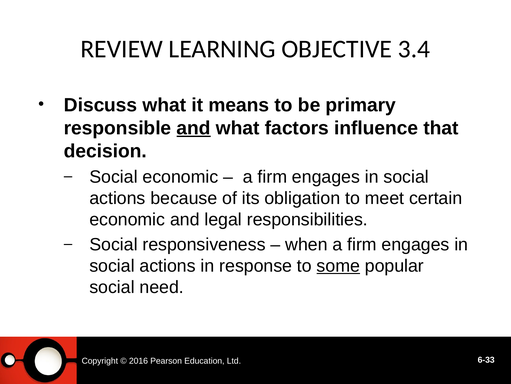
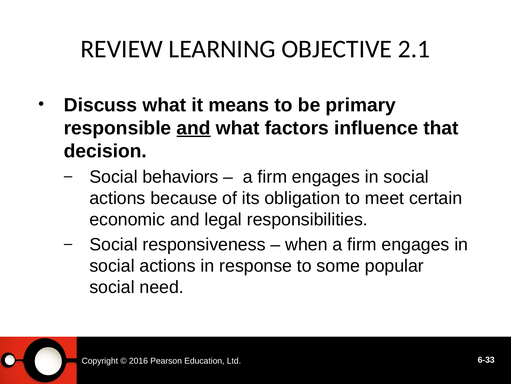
3.4: 3.4 -> 2.1
Social economic: economic -> behaviors
some underline: present -> none
